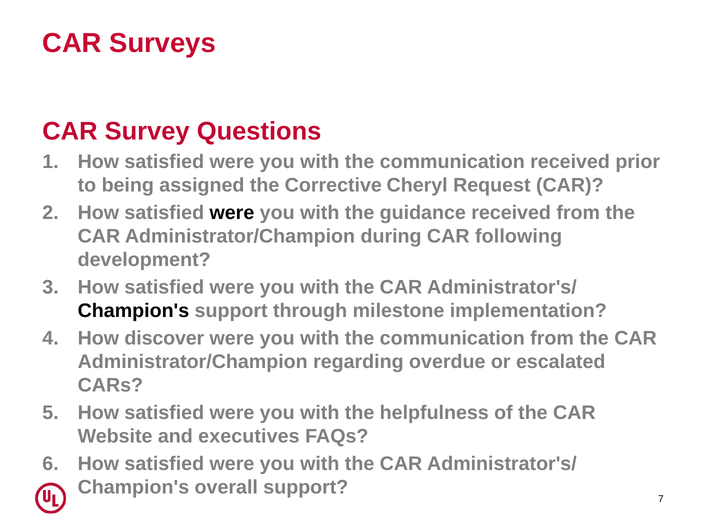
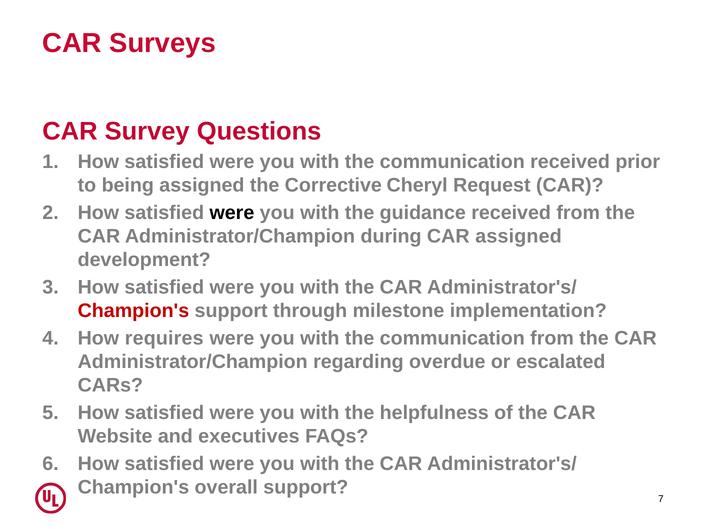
CAR following: following -> assigned
Champion's at (133, 311) colour: black -> red
discover: discover -> requires
